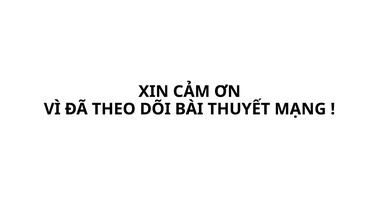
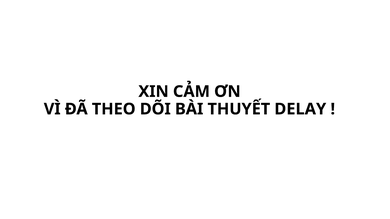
MẠNG: MẠNG -> DELAY
